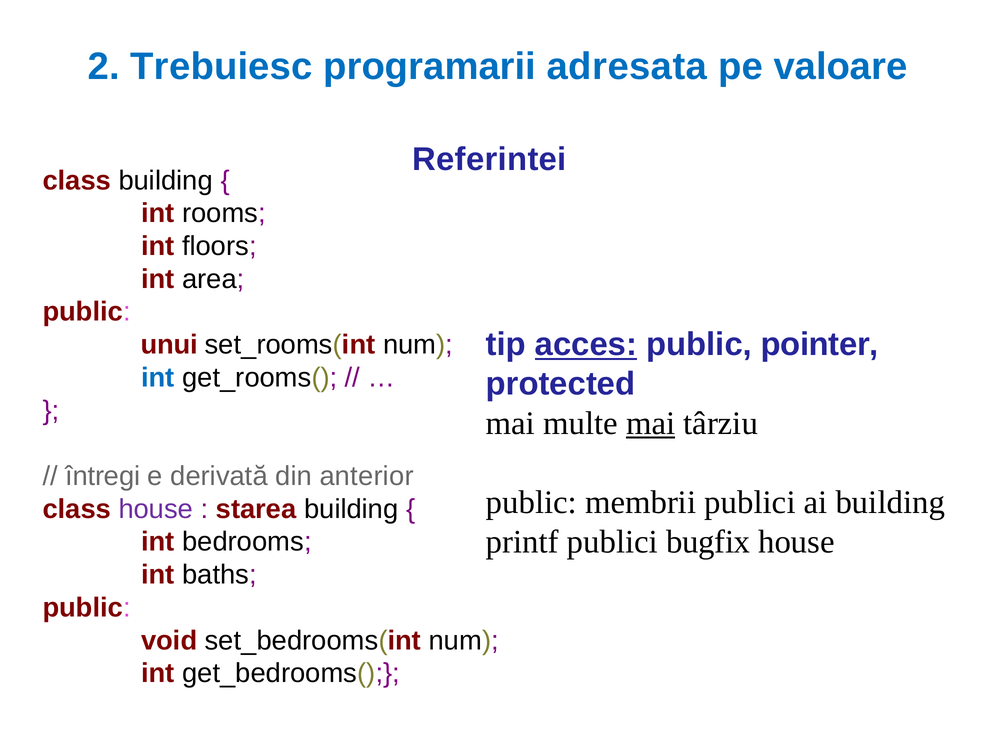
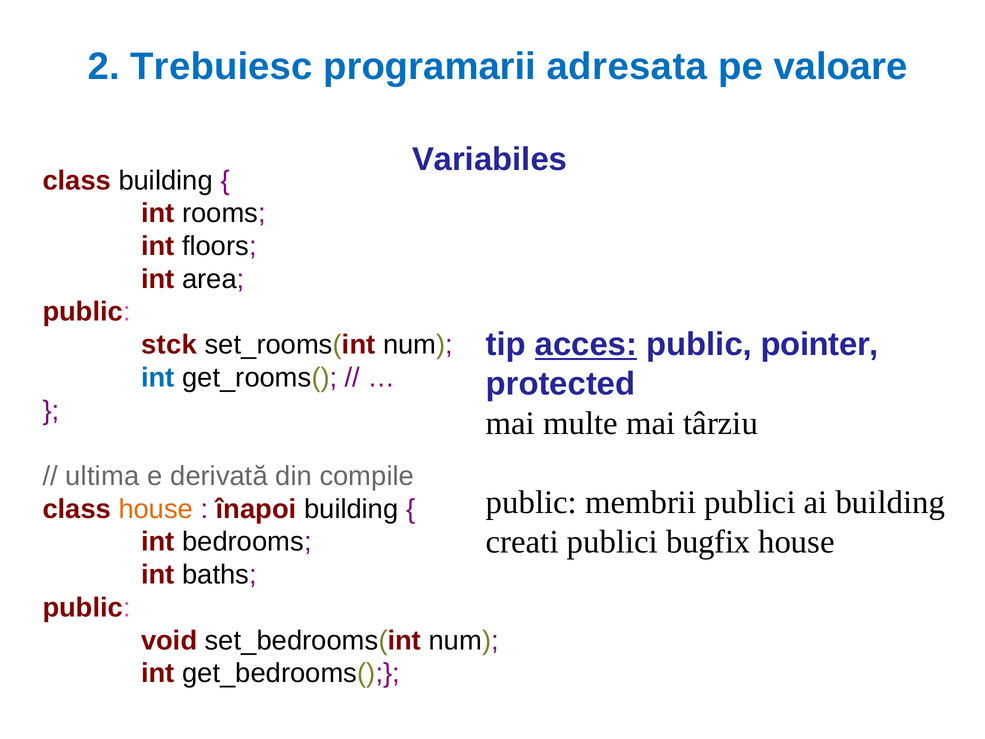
Referintei: Referintei -> Variabiles
unui: unui -> stck
mai at (651, 423) underline: present -> none
întregi: întregi -> ultima
anterior: anterior -> compile
house at (156, 509) colour: purple -> orange
starea: starea -> înapoi
printf: printf -> creati
